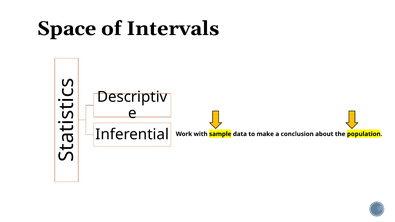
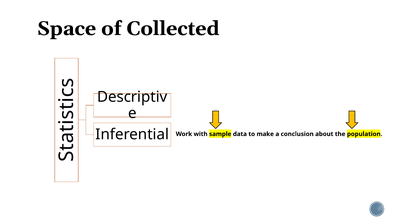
Intervals: Intervals -> Collected
